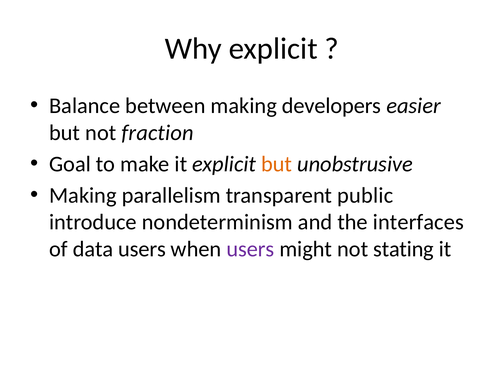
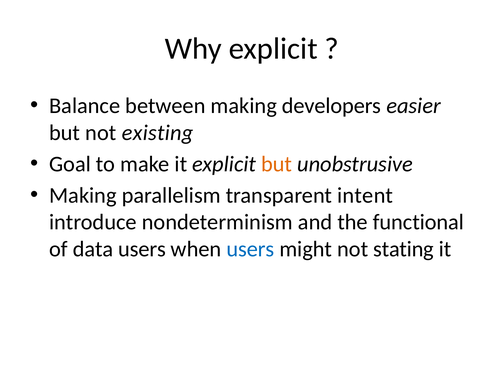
fraction: fraction -> existing
public: public -> intent
interfaces: interfaces -> functional
users at (250, 249) colour: purple -> blue
